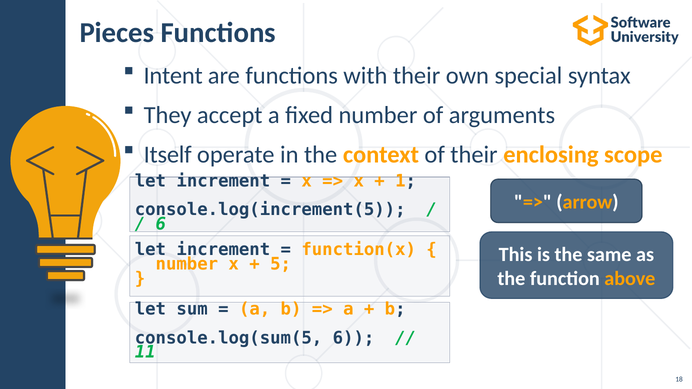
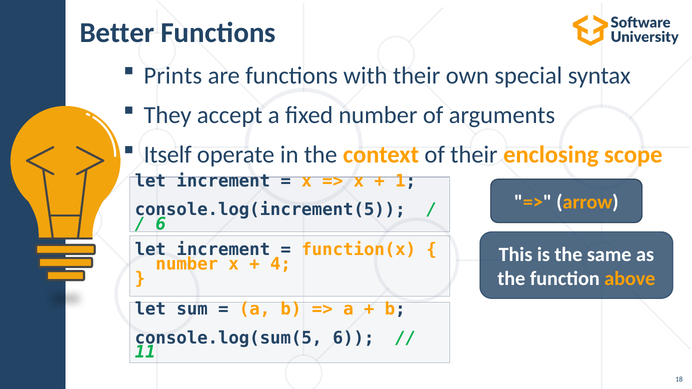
Pieces: Pieces -> Better
Intent: Intent -> Prints
5: 5 -> 4
